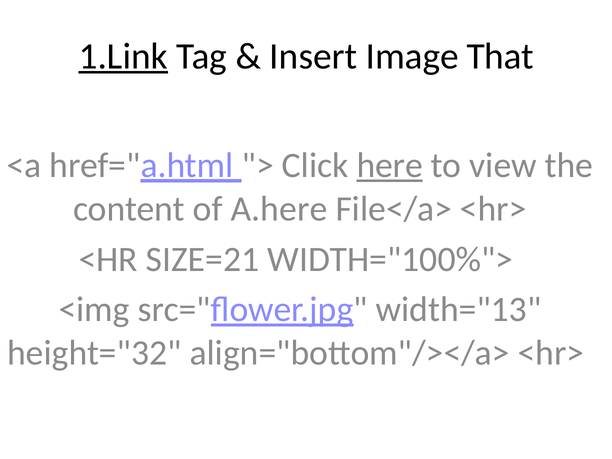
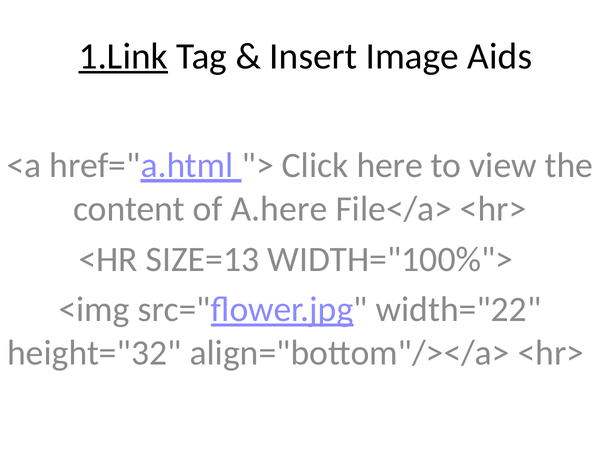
That: That -> Aids
here underline: present -> none
SIZE=21: SIZE=21 -> SIZE=13
width="13: width="13 -> width="22
